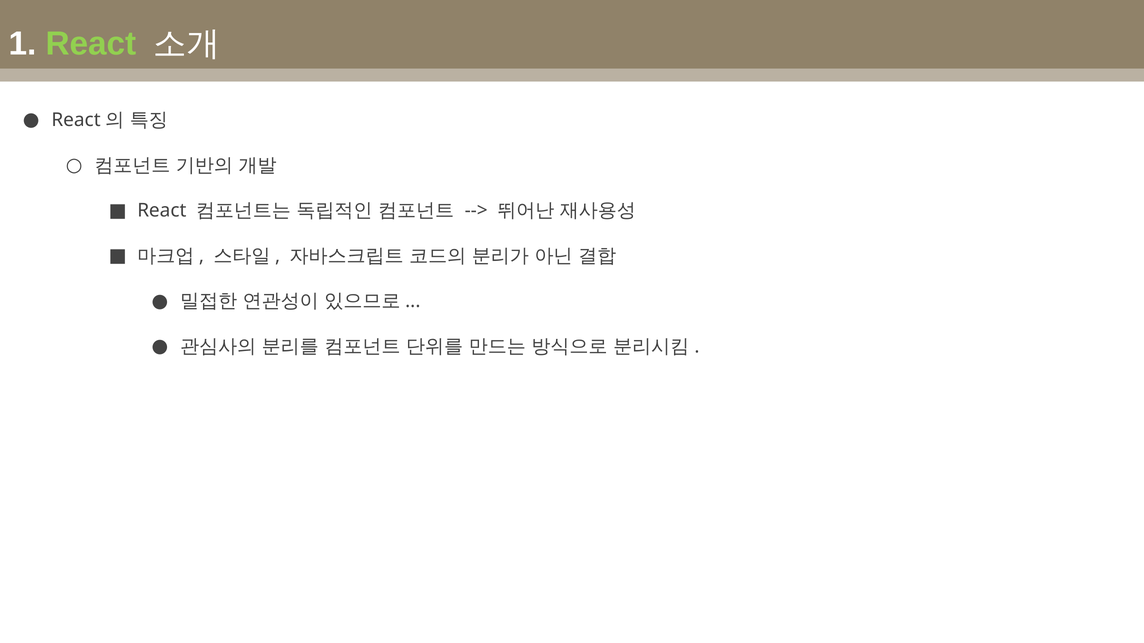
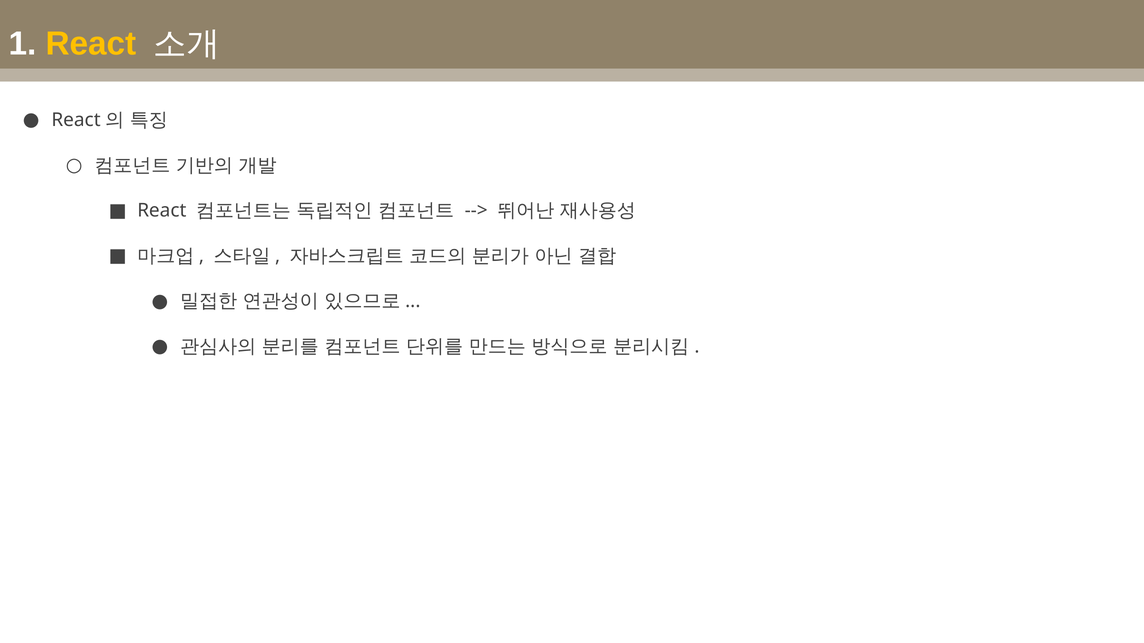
React at (91, 44) colour: light green -> yellow
